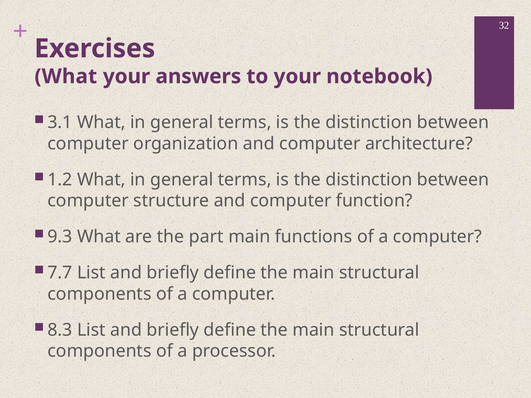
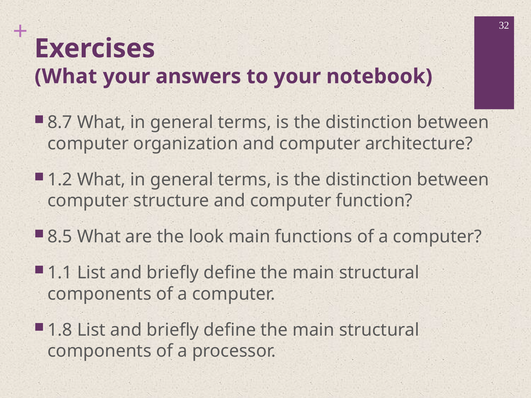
3.1: 3.1 -> 8.7
9.3: 9.3 -> 8.5
part: part -> look
7.7: 7.7 -> 1.1
8.3: 8.3 -> 1.8
